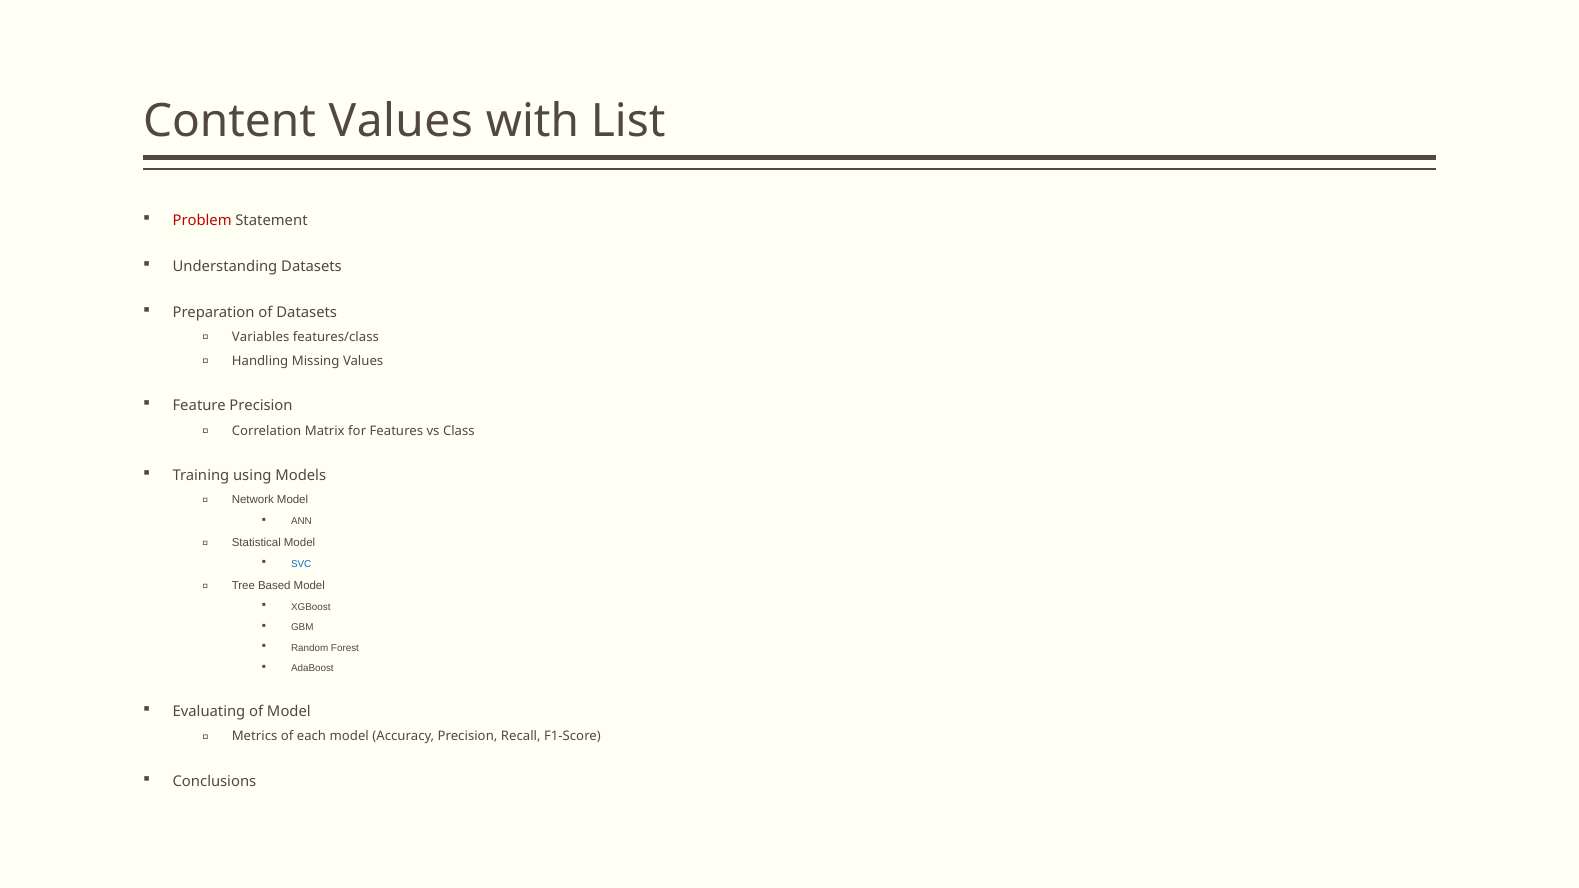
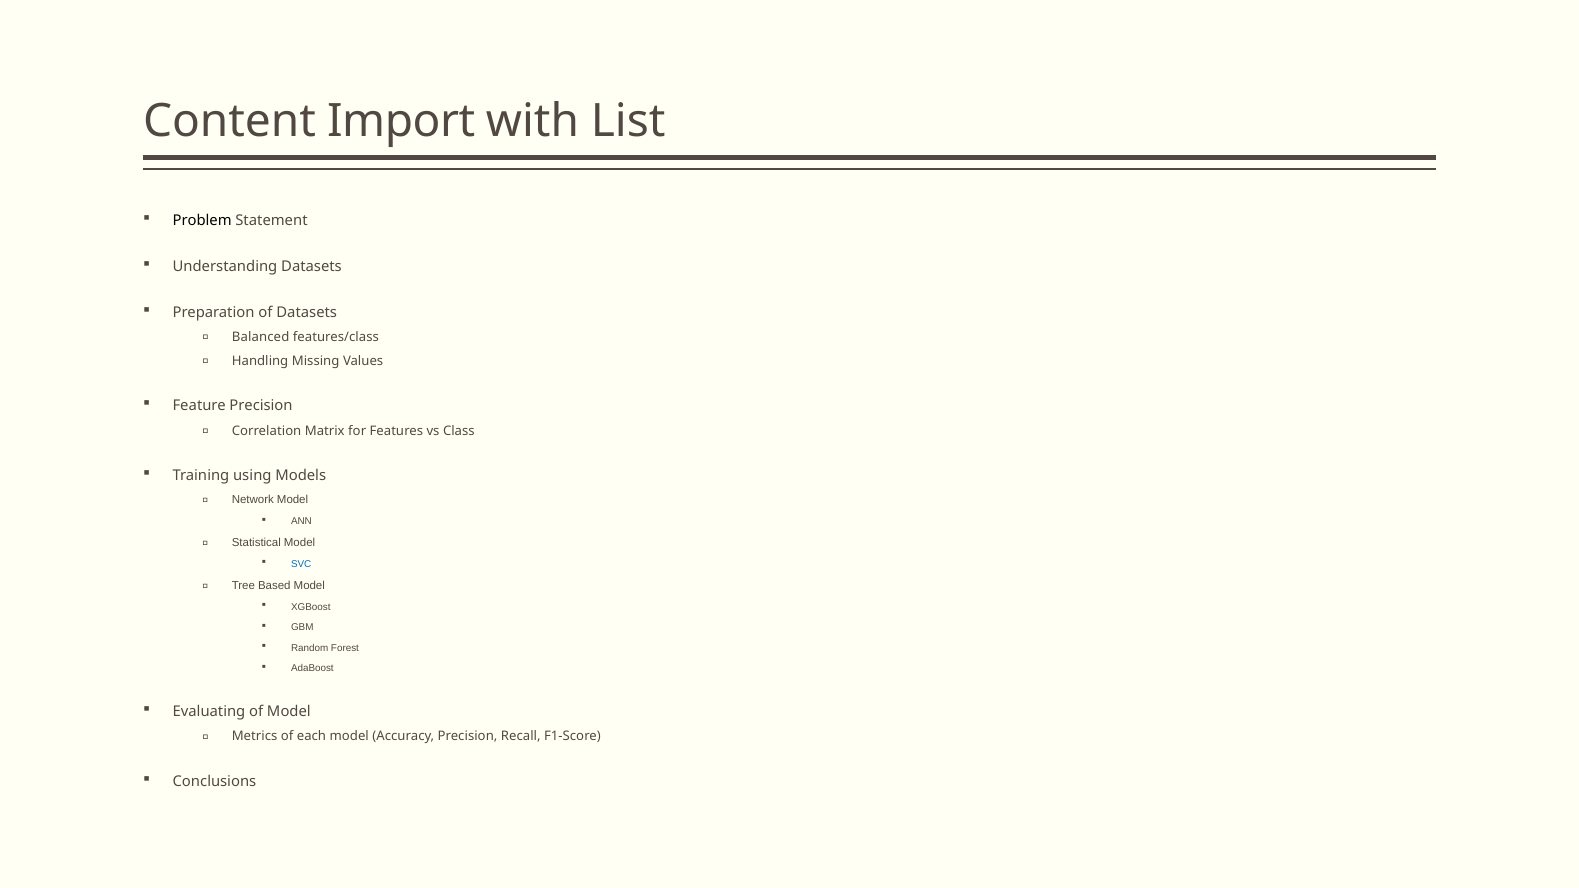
Content Values: Values -> Import
Problem colour: red -> black
Variables: Variables -> Balanced
